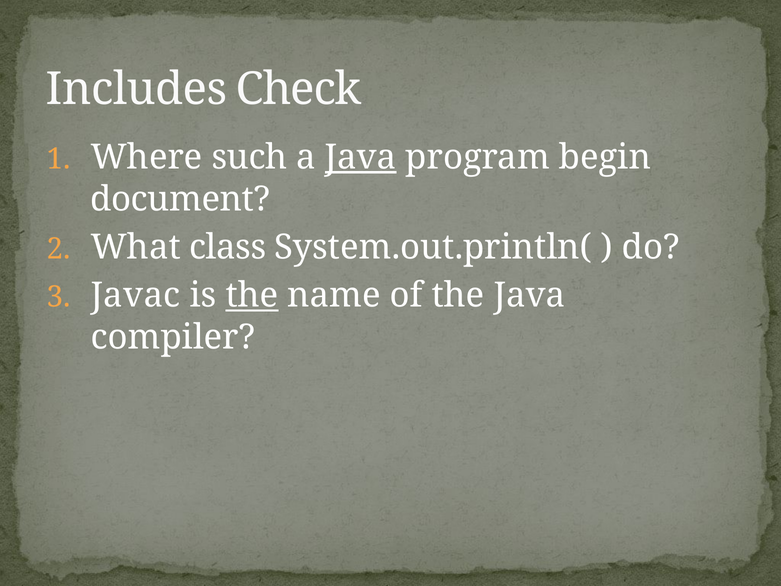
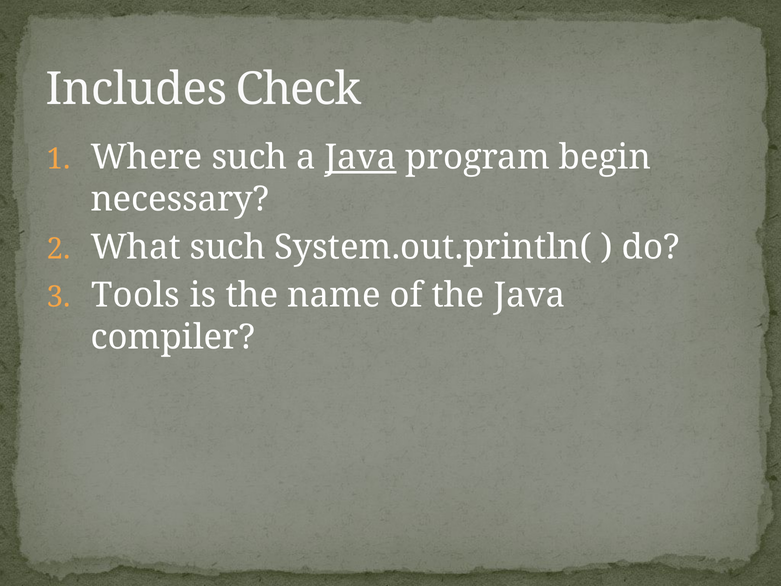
document: document -> necessary
What class: class -> such
Javac: Javac -> Tools
the at (252, 295) underline: present -> none
